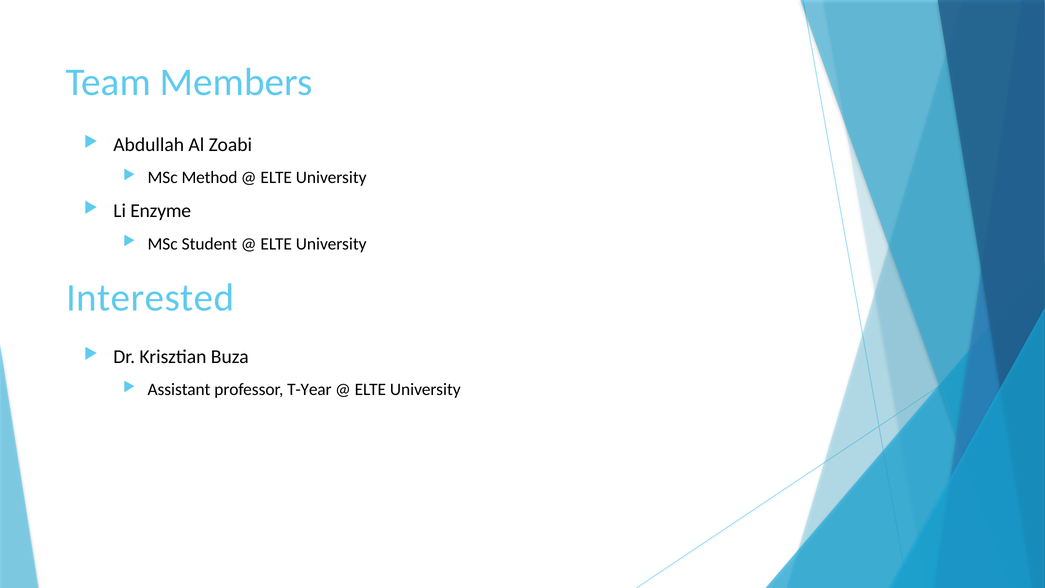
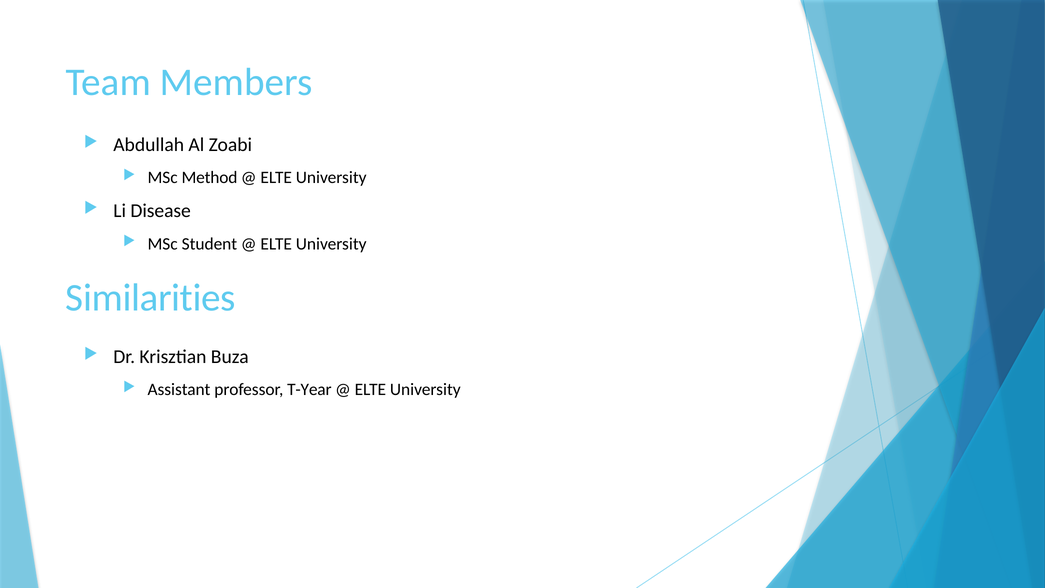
Enzyme: Enzyme -> Disease
Interested: Interested -> Similarities
